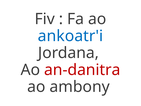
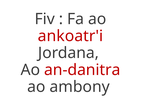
ankoatr'i colour: blue -> red
